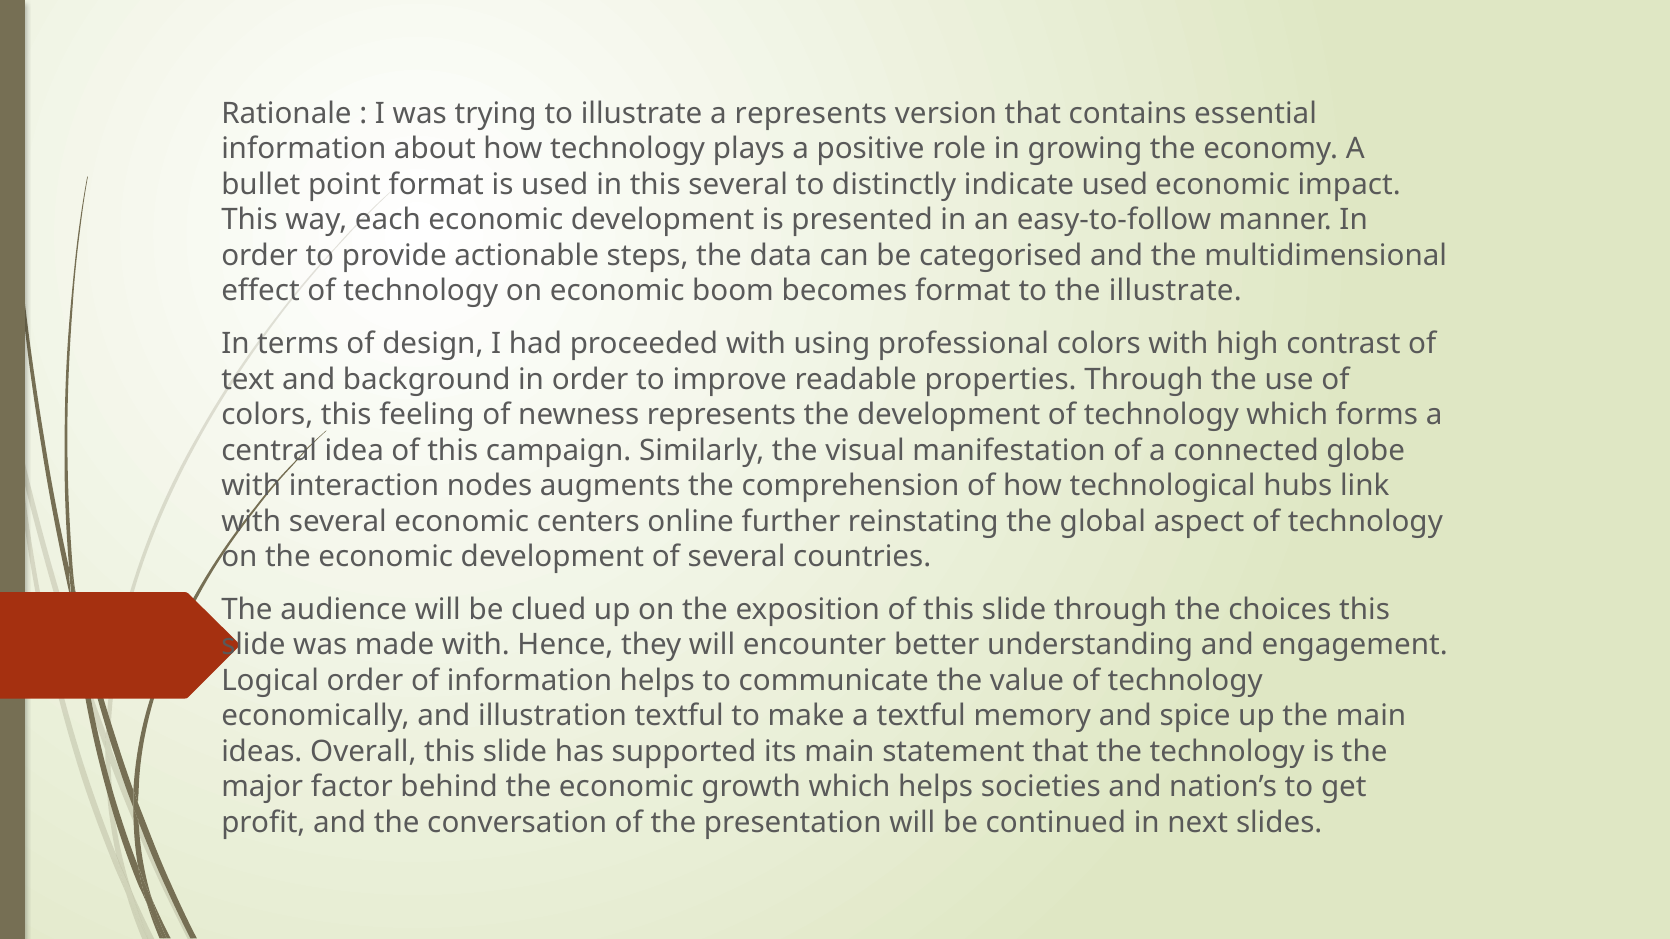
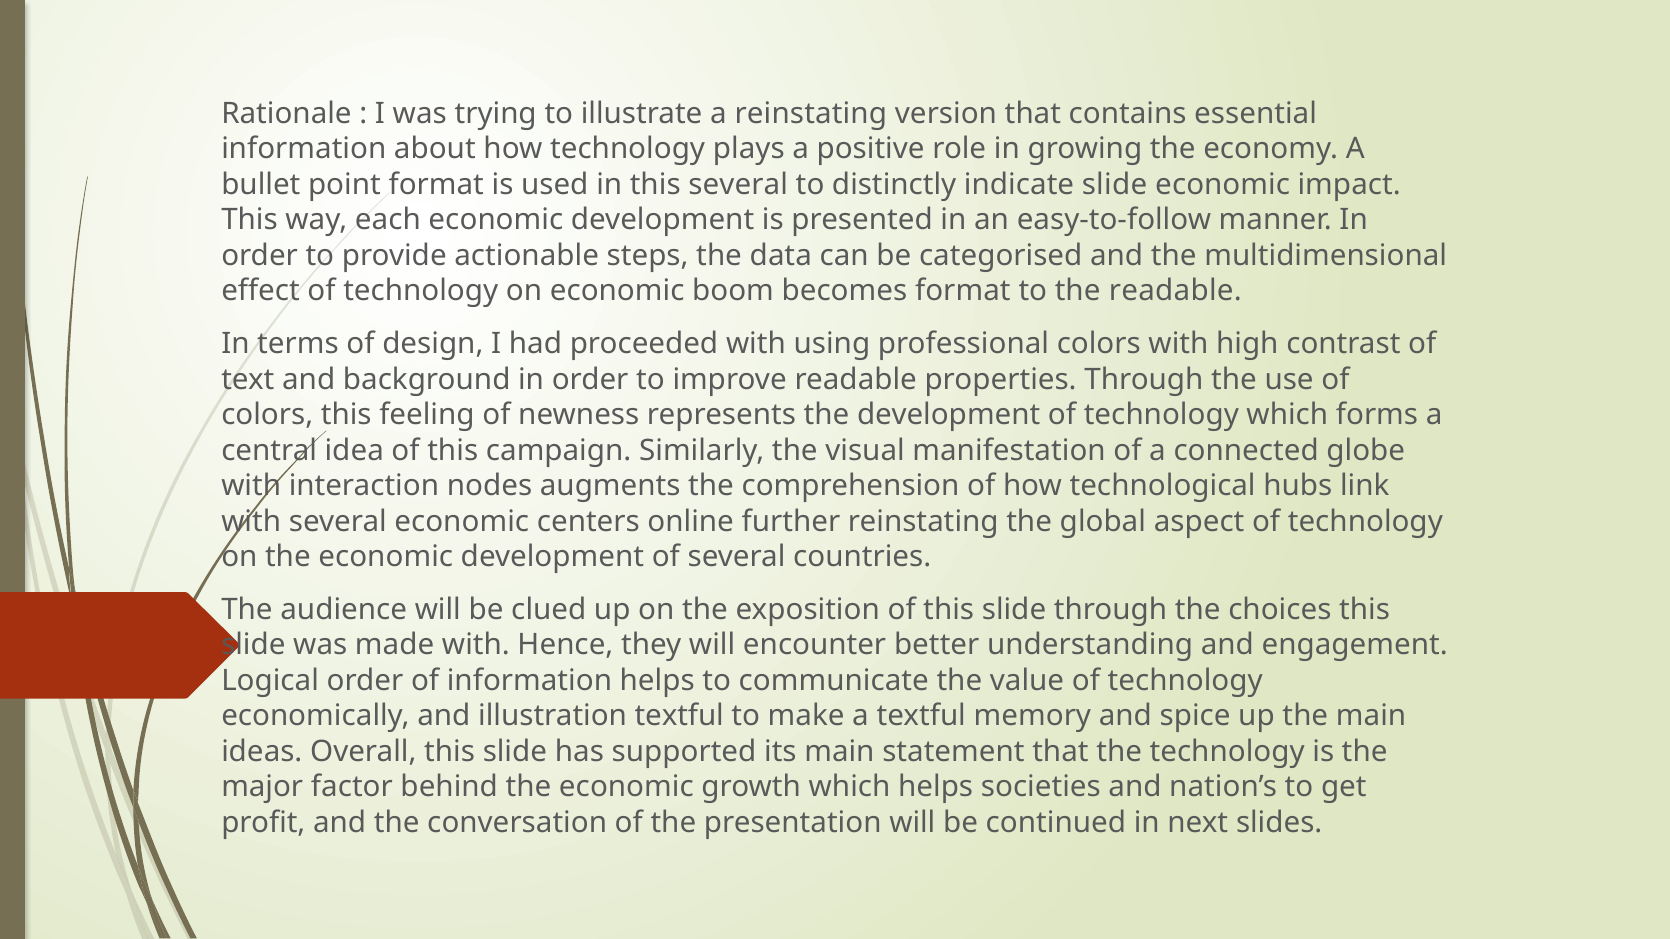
a represents: represents -> reinstating
indicate used: used -> slide
the illustrate: illustrate -> readable
